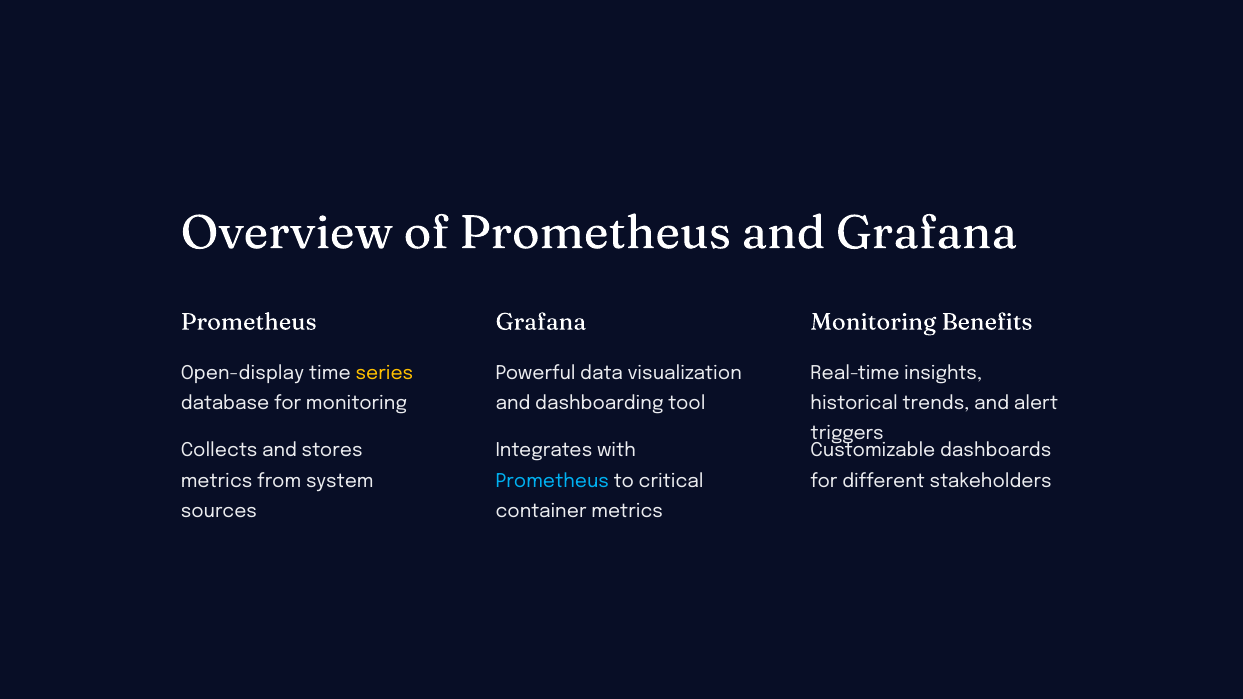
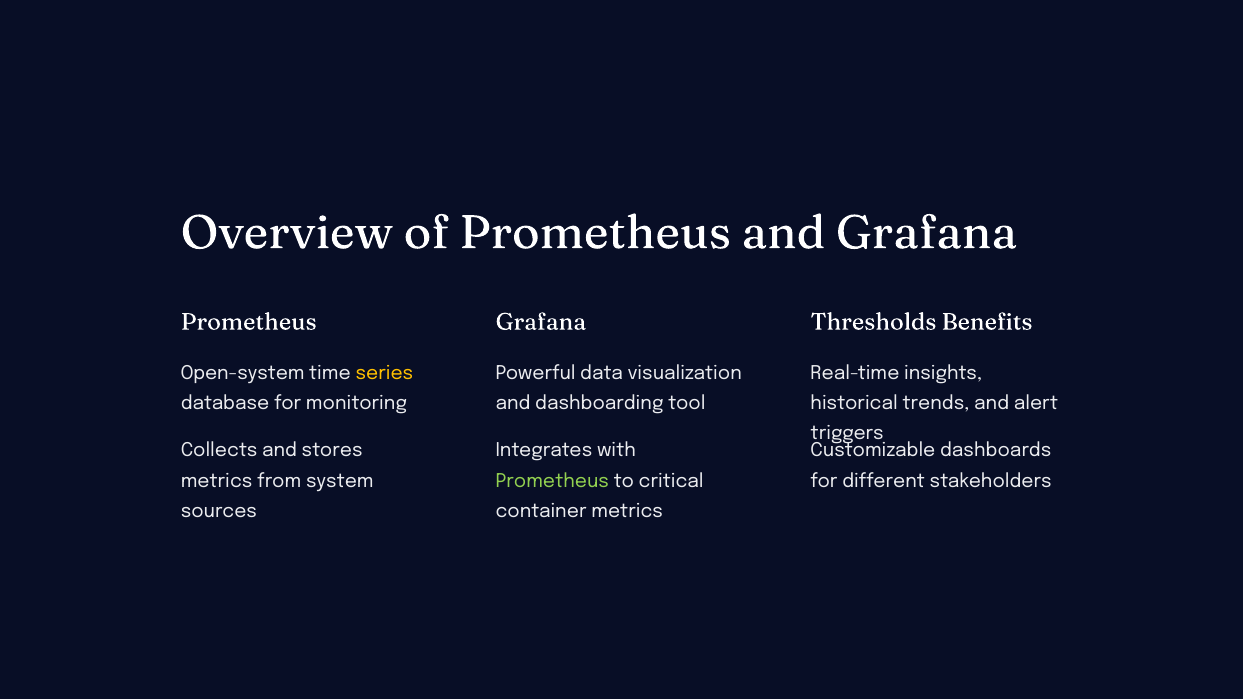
Monitoring at (873, 322): Monitoring -> Thresholds
Open-display: Open-display -> Open-system
Prometheus at (552, 481) colour: light blue -> light green
